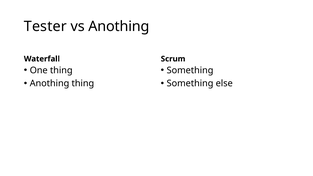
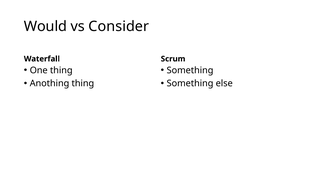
Tester: Tester -> Would
vs Anothing: Anothing -> Consider
